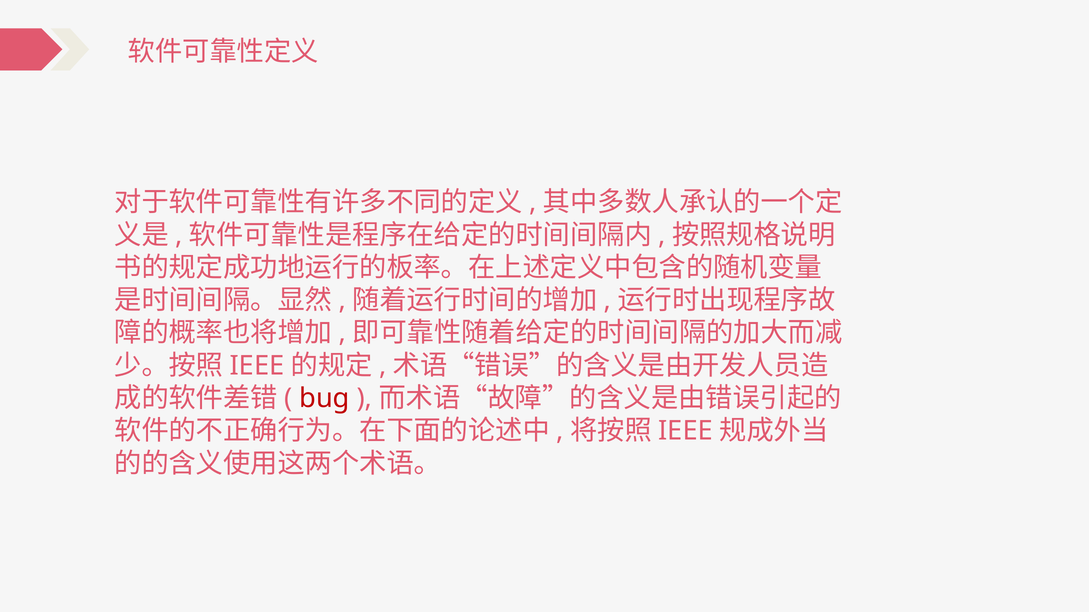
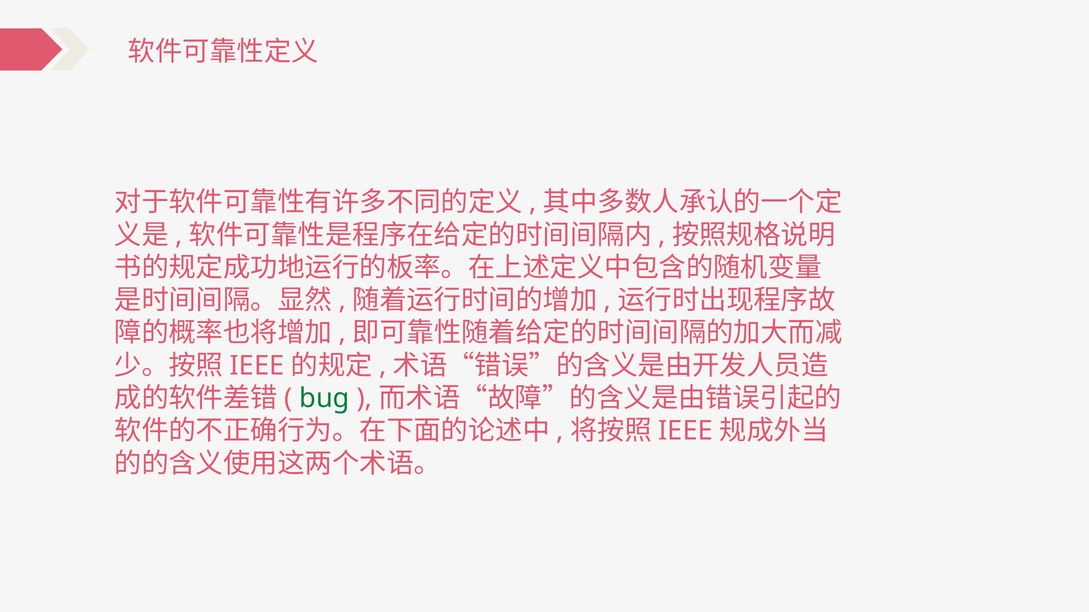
bug colour: red -> green
